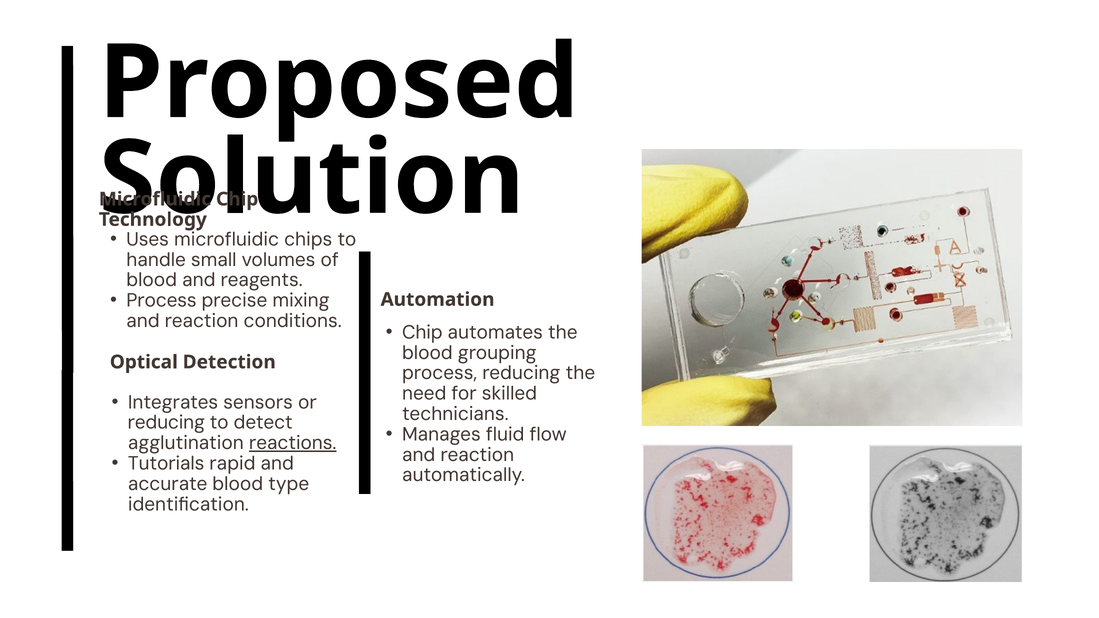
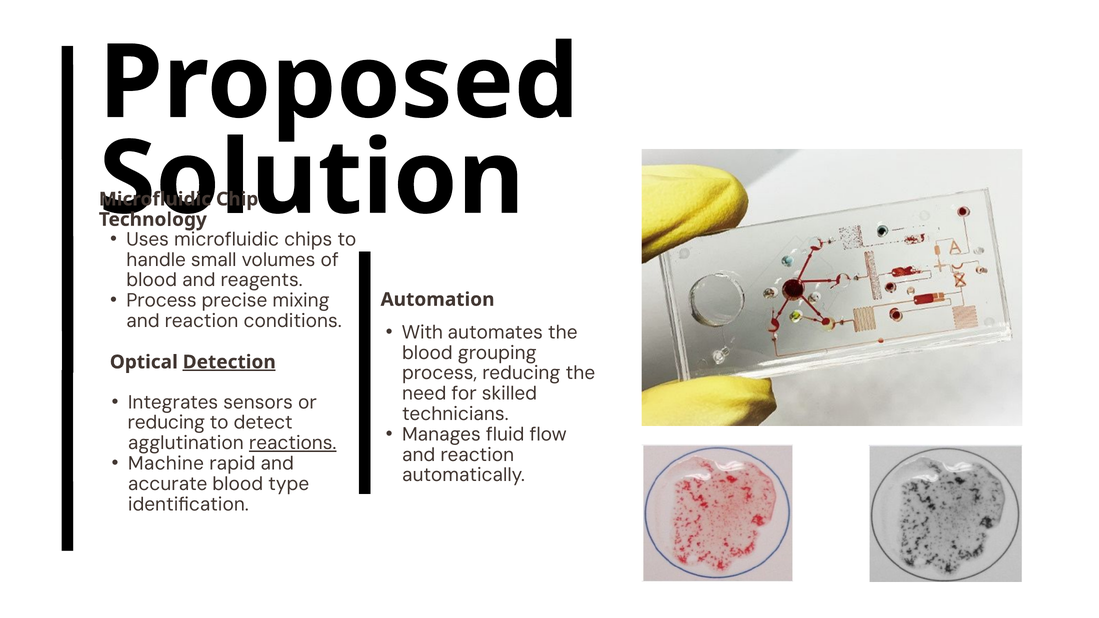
Chip at (422, 332): Chip -> With
Detection underline: none -> present
Tutorials: Tutorials -> Machine
